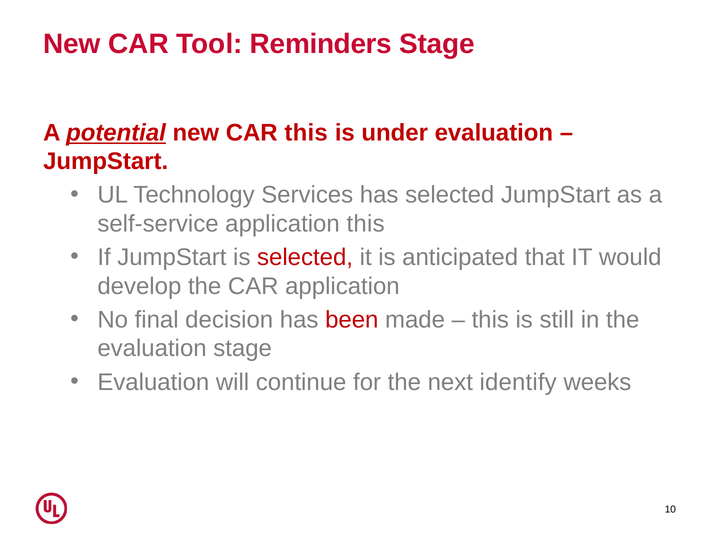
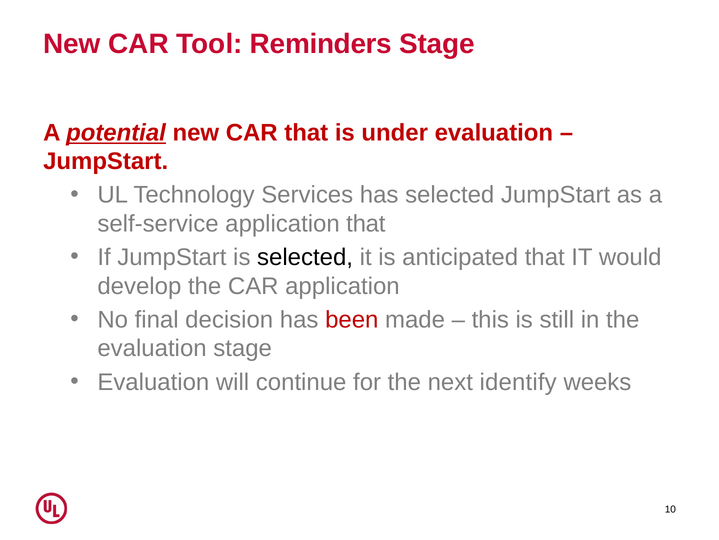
CAR this: this -> that
application this: this -> that
selected at (305, 257) colour: red -> black
